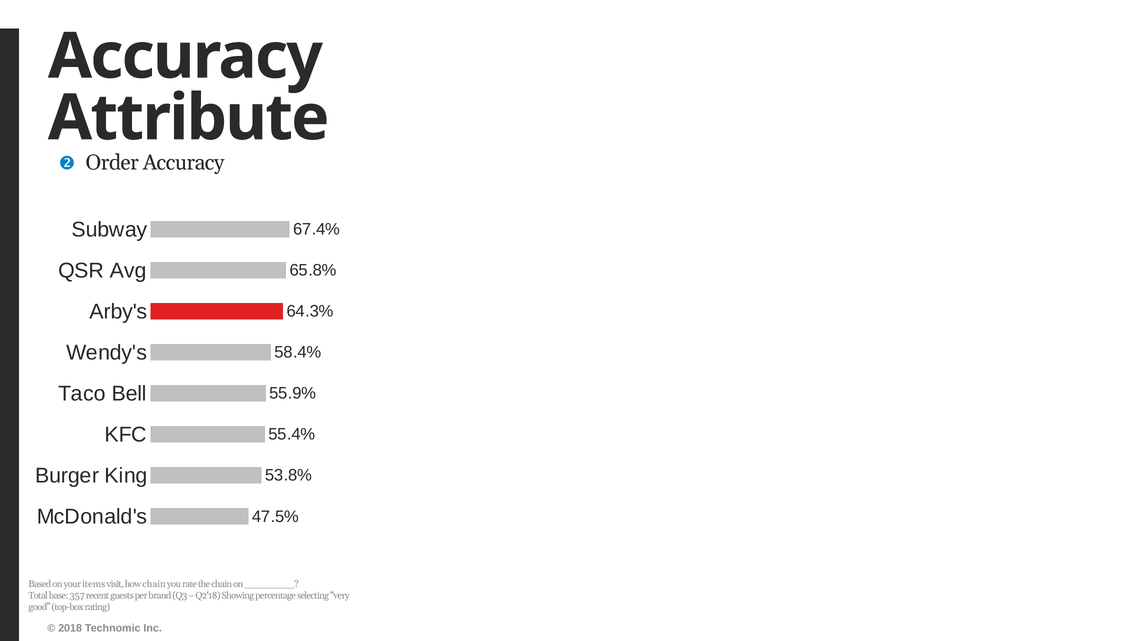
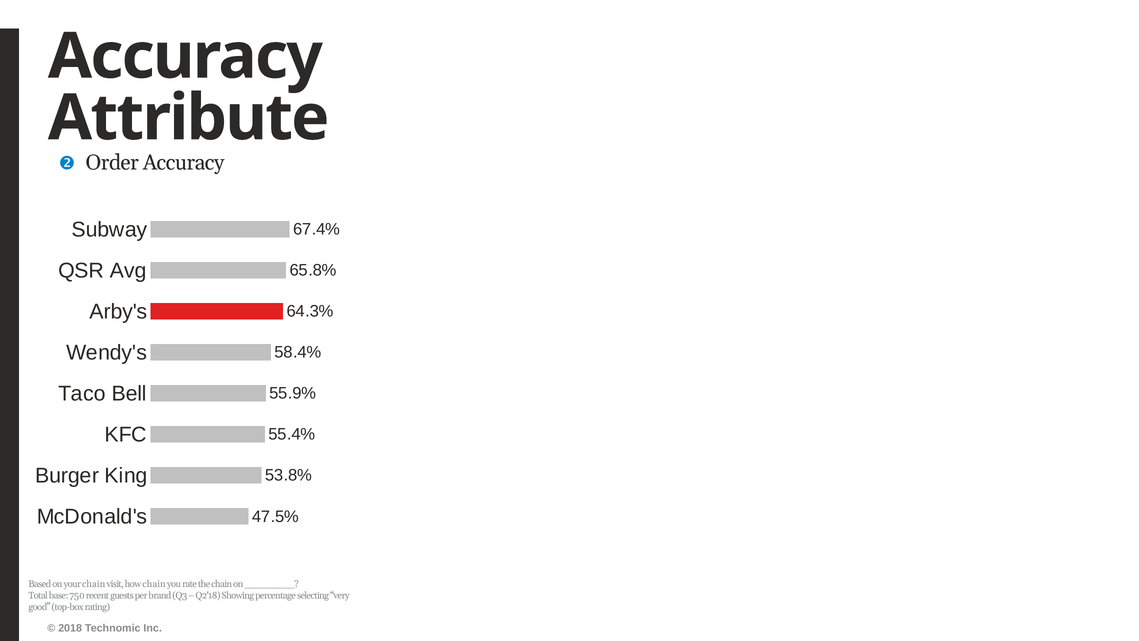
your items: items -> chain
357: 357 -> 750
